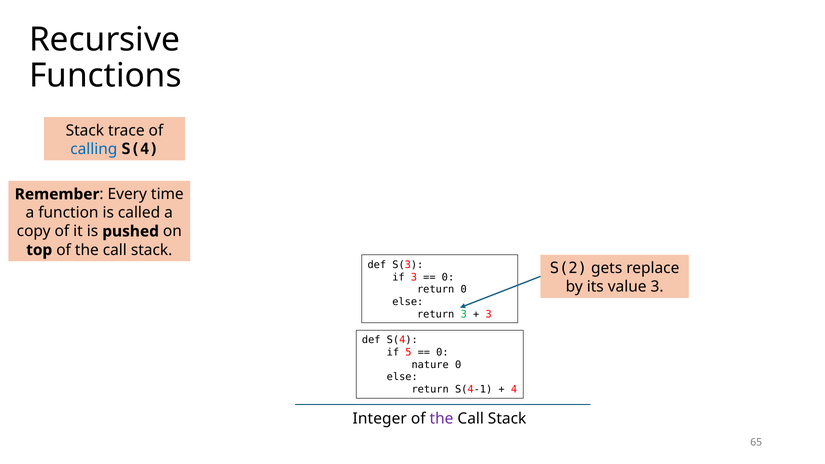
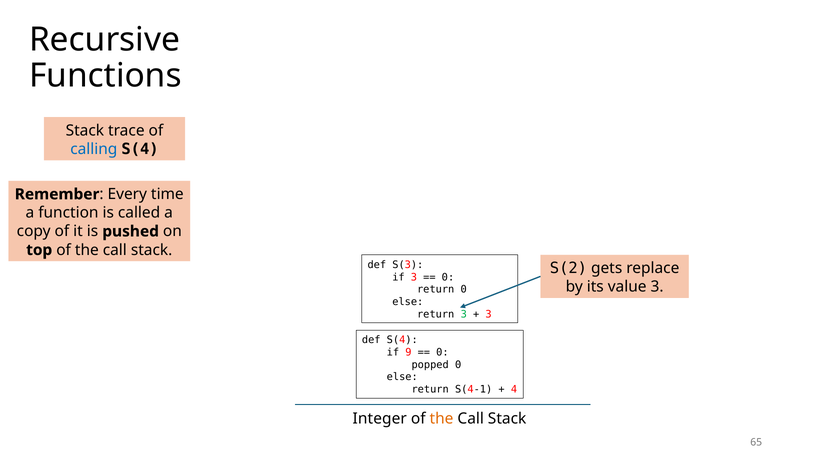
5: 5 -> 9
nature: nature -> popped
the at (442, 419) colour: purple -> orange
